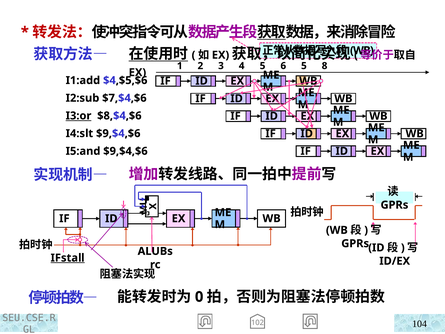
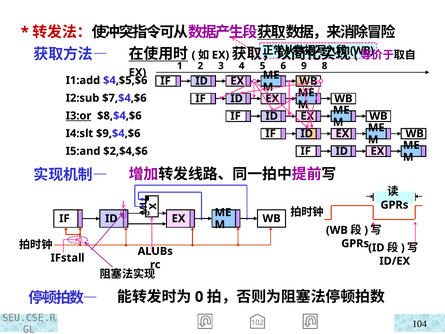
6 5: 5 -> 9
I5:and $9,$4,$6: $9,$4,$6 -> $2,$4,$6
IFstall underline: present -> none
